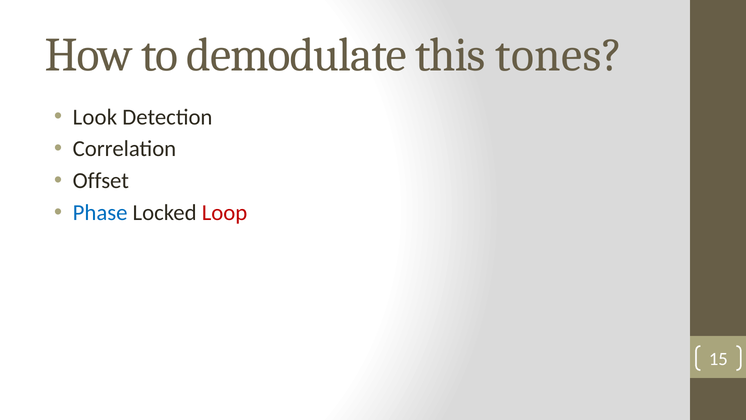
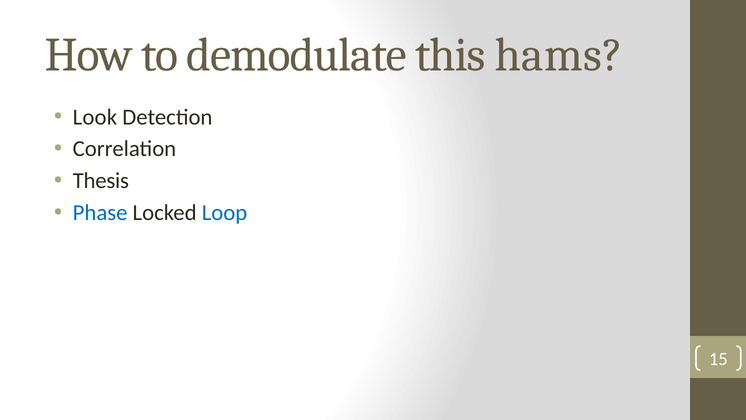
tones: tones -> hams
Offset: Offset -> Thesis
Loop colour: red -> blue
